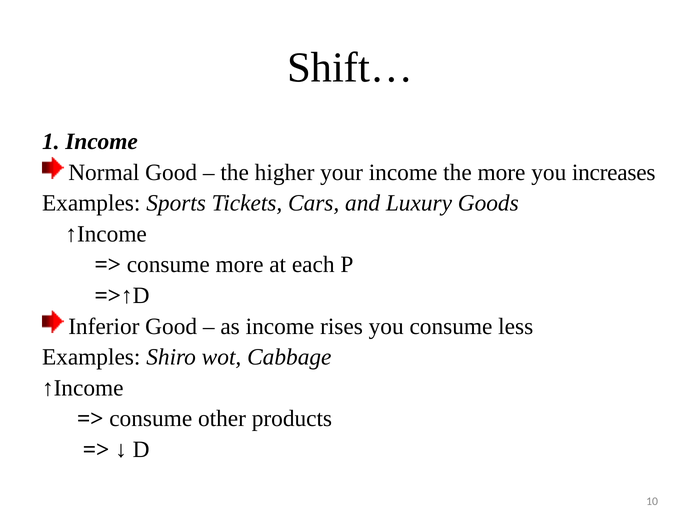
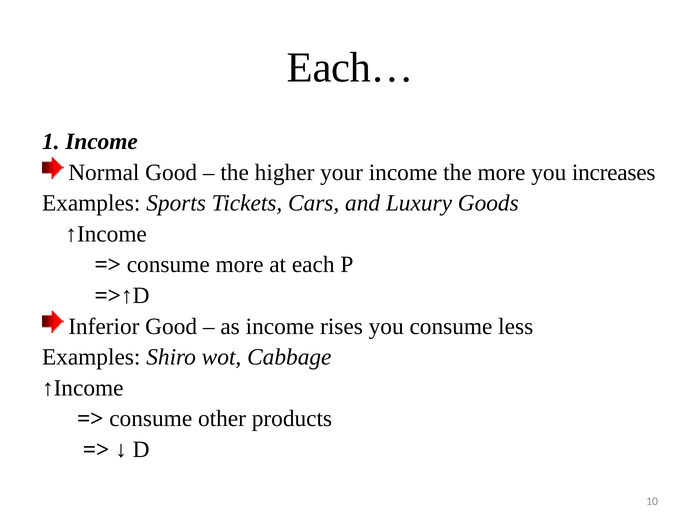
Shift…: Shift… -> Each…
